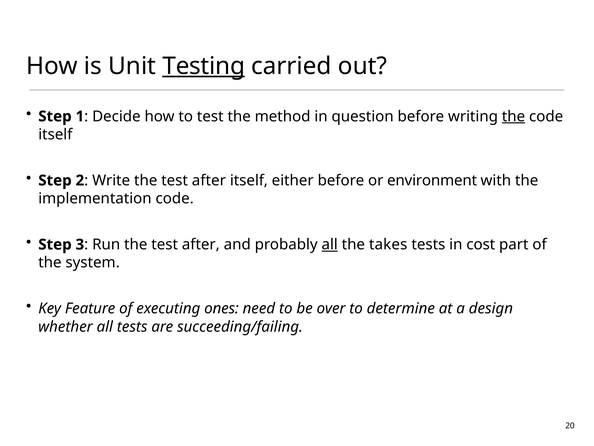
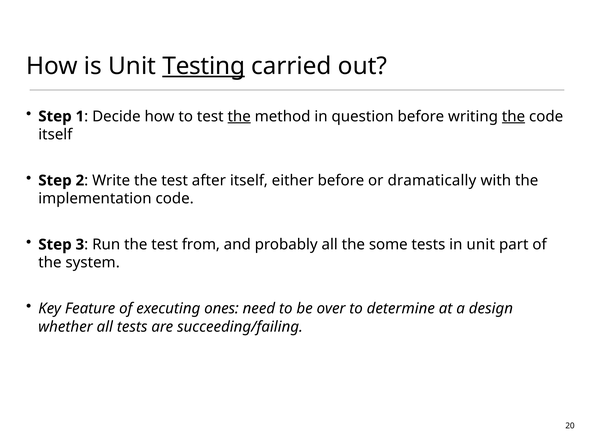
the at (239, 116) underline: none -> present
environment: environment -> dramatically
Run the test after: after -> from
all at (330, 244) underline: present -> none
takes: takes -> some
in cost: cost -> unit
